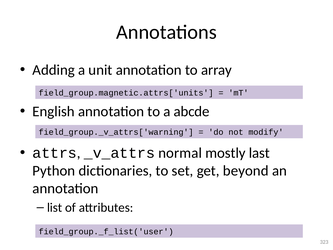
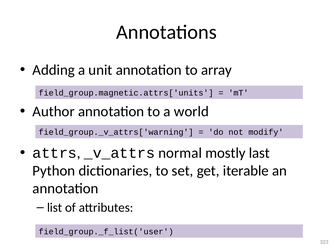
English: English -> Author
abcde: abcde -> world
beyond: beyond -> iterable
